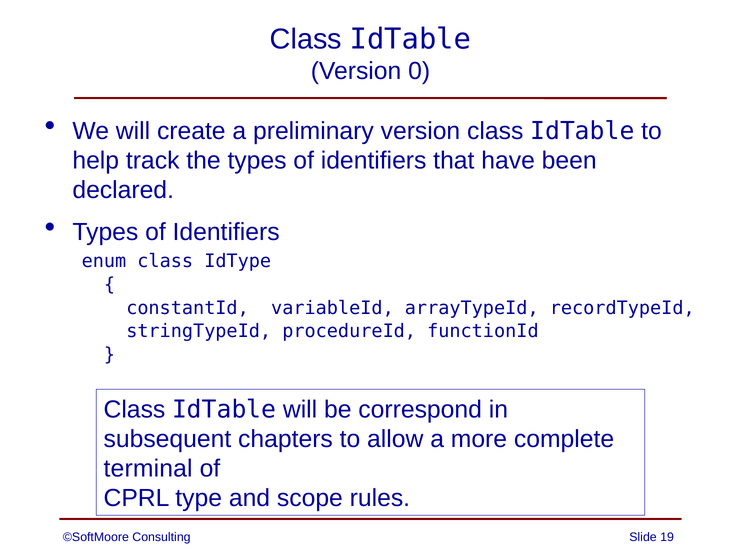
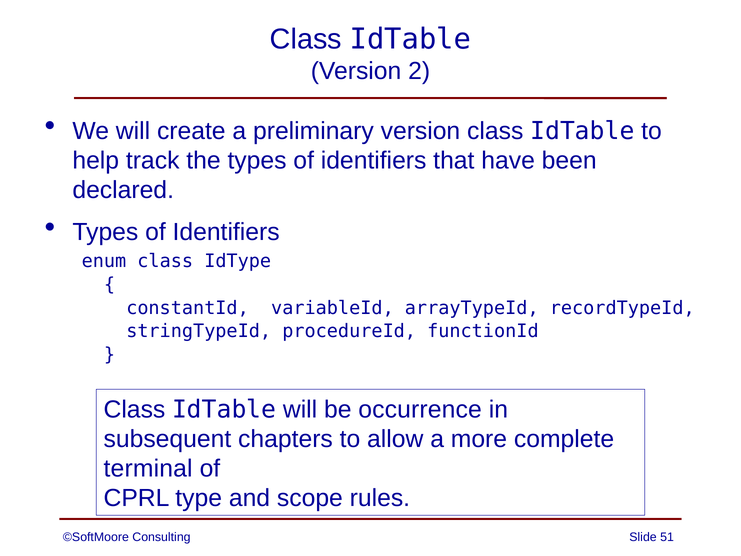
0: 0 -> 2
correspond: correspond -> occurrence
19: 19 -> 51
